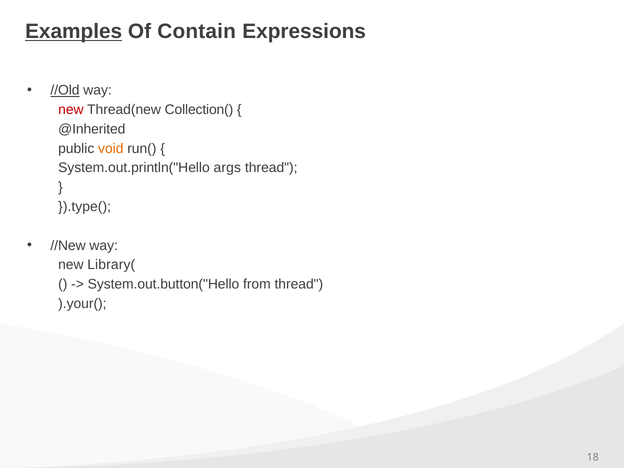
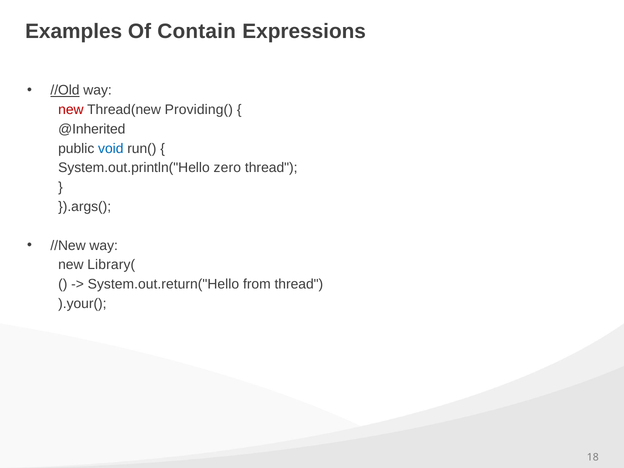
Examples underline: present -> none
Collection(: Collection( -> Providing(
void colour: orange -> blue
args: args -> zero
}).type(: }).type( -> }).args(
System.out.button("Hello: System.out.button("Hello -> System.out.return("Hello
